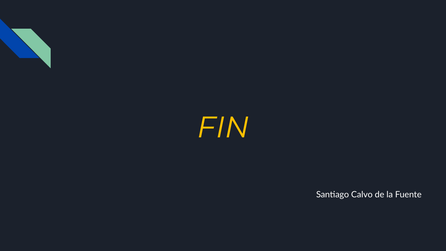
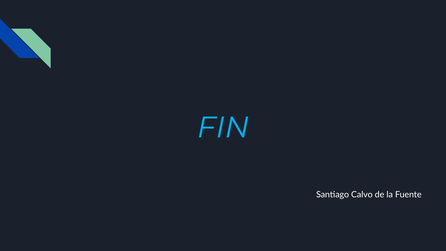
FIN colour: yellow -> light blue
